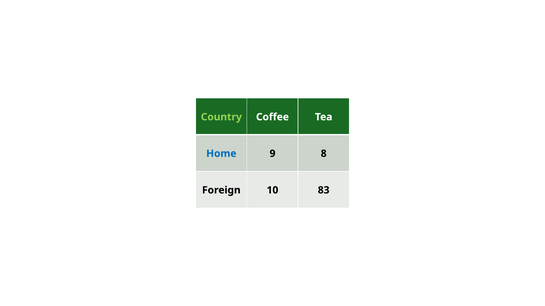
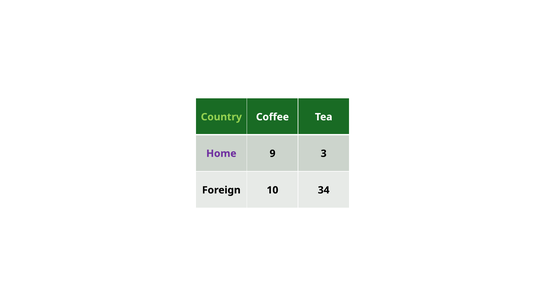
Home colour: blue -> purple
8: 8 -> 3
83: 83 -> 34
